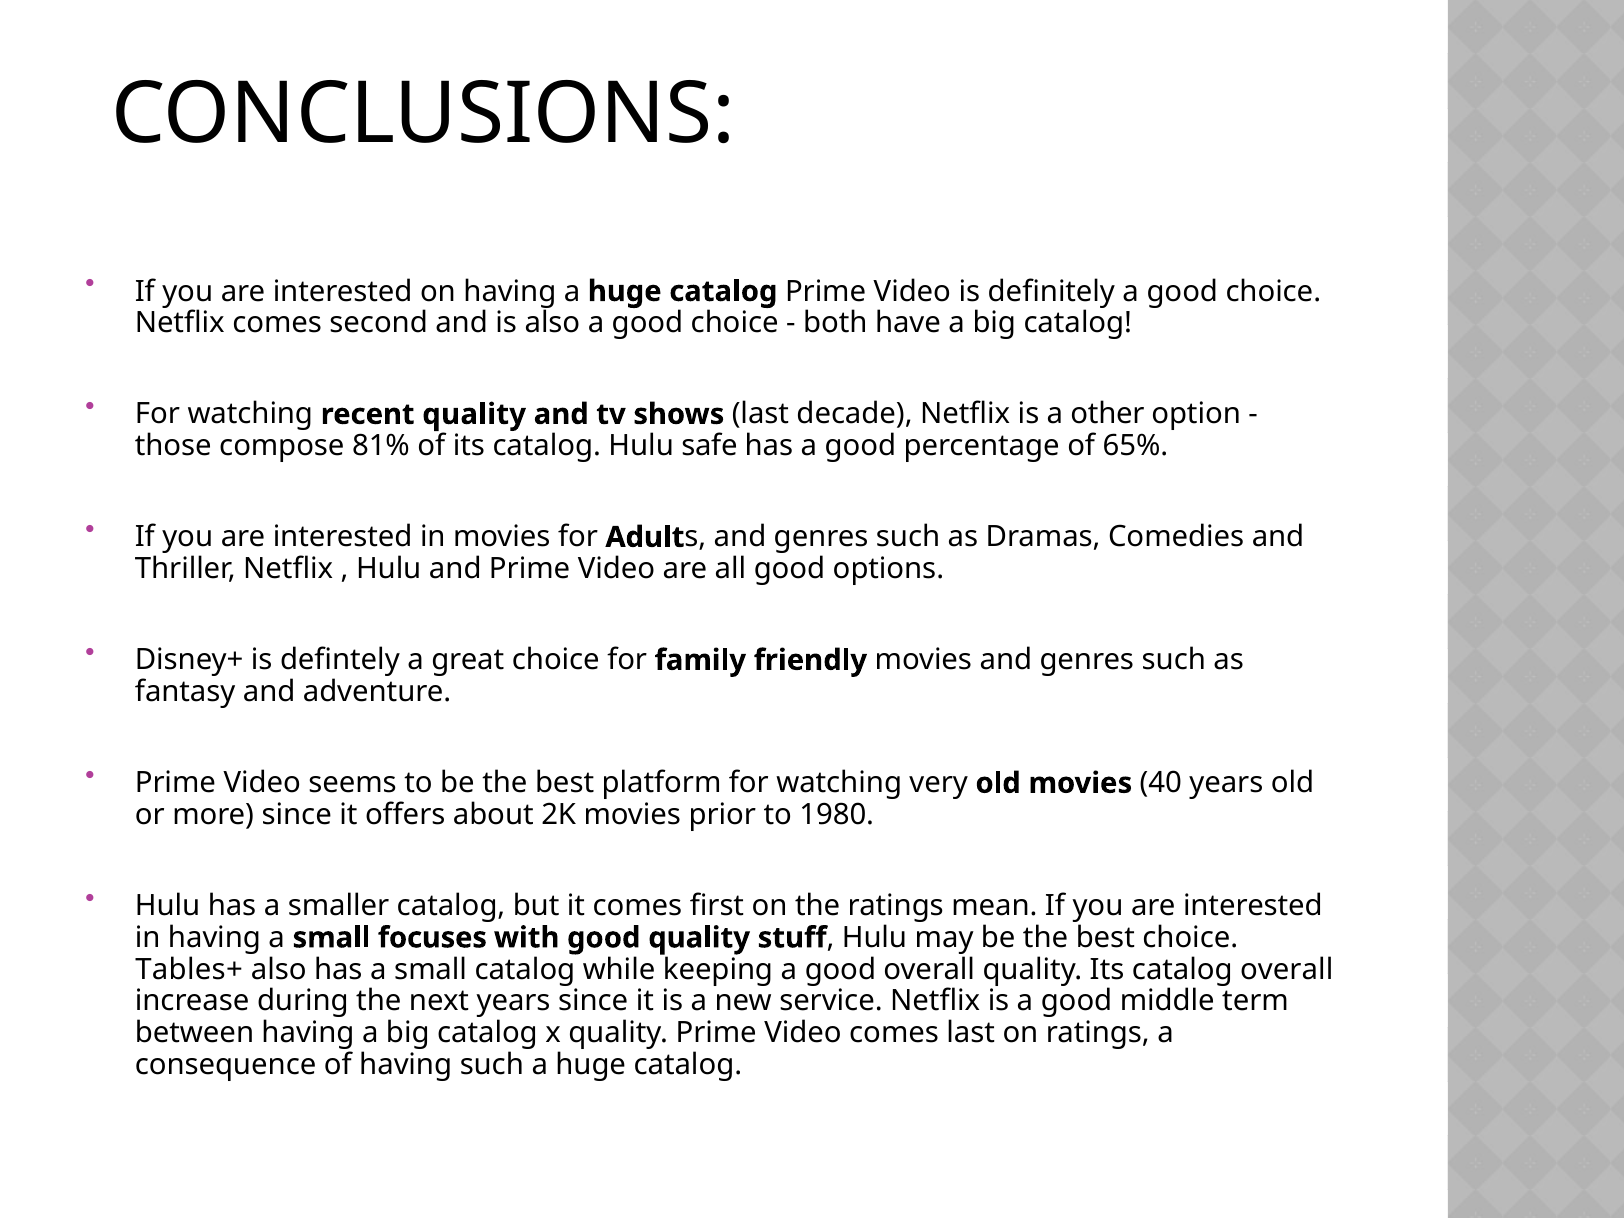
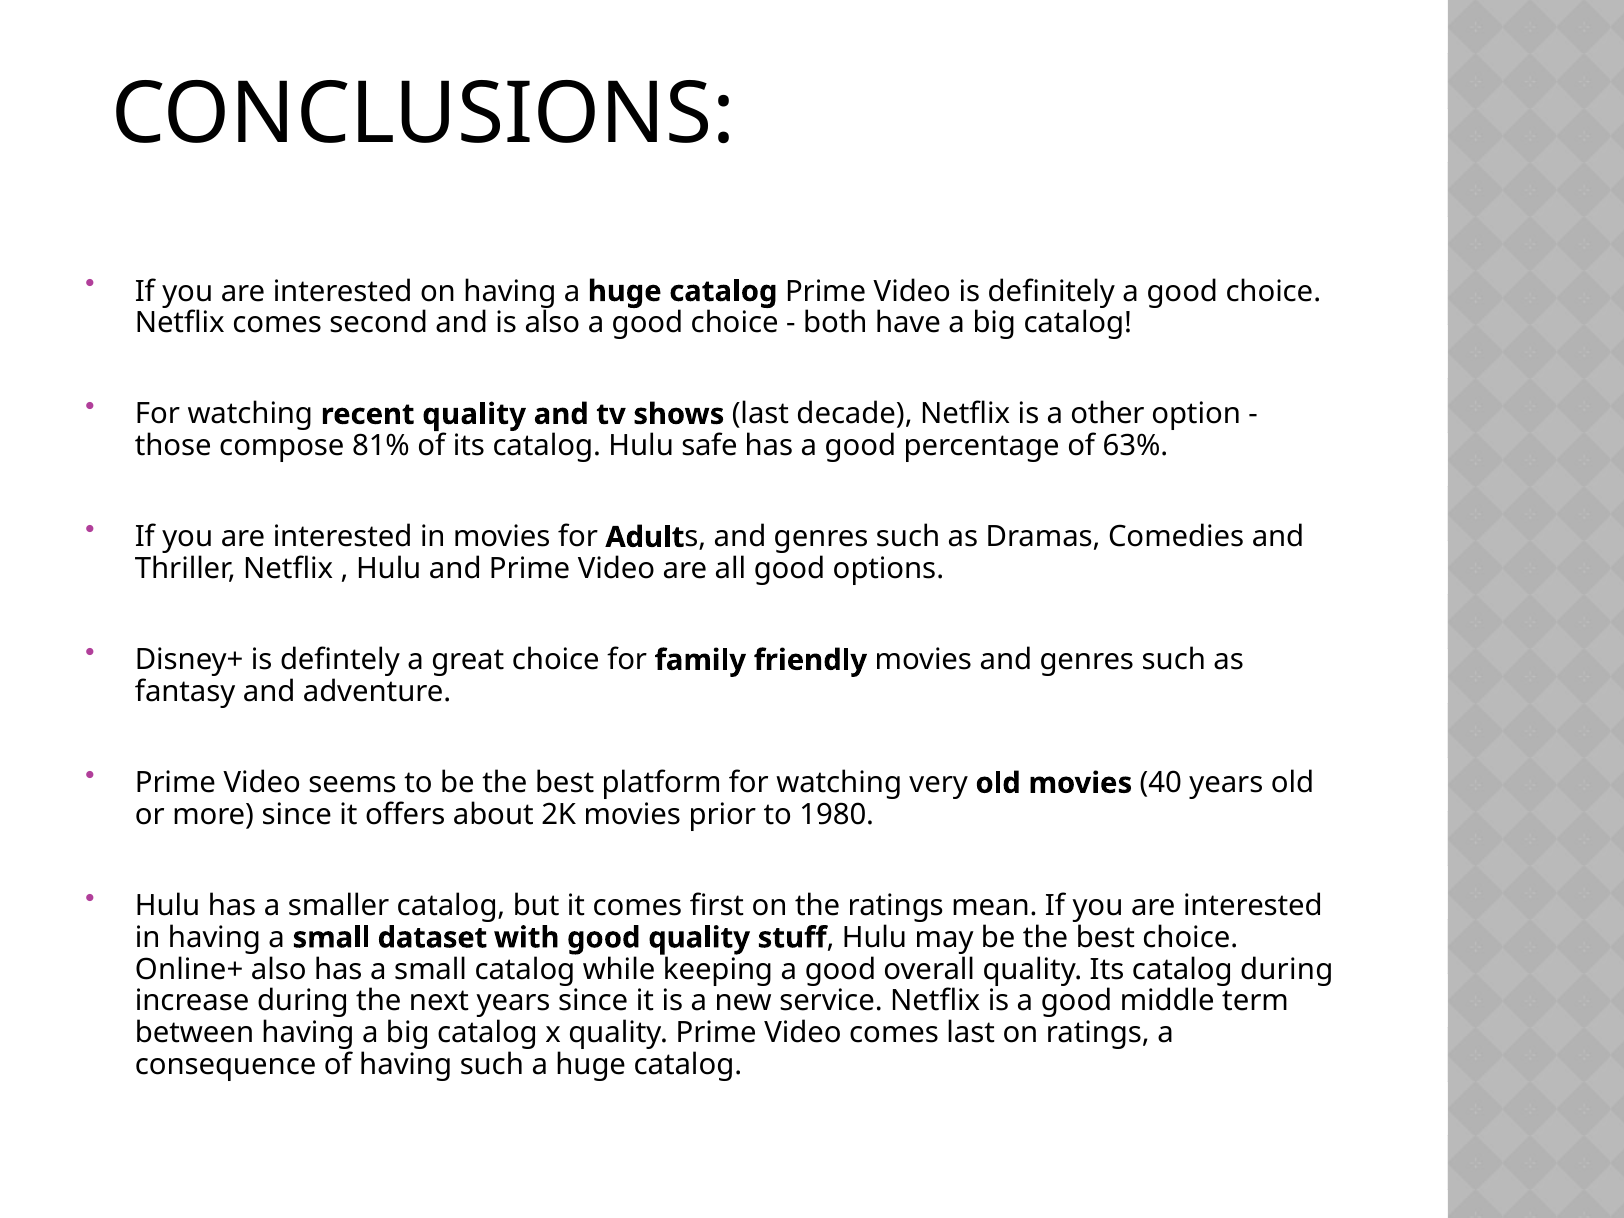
65%: 65% -> 63%
focuses: focuses -> dataset
Tables+: Tables+ -> Online+
catalog overall: overall -> during
